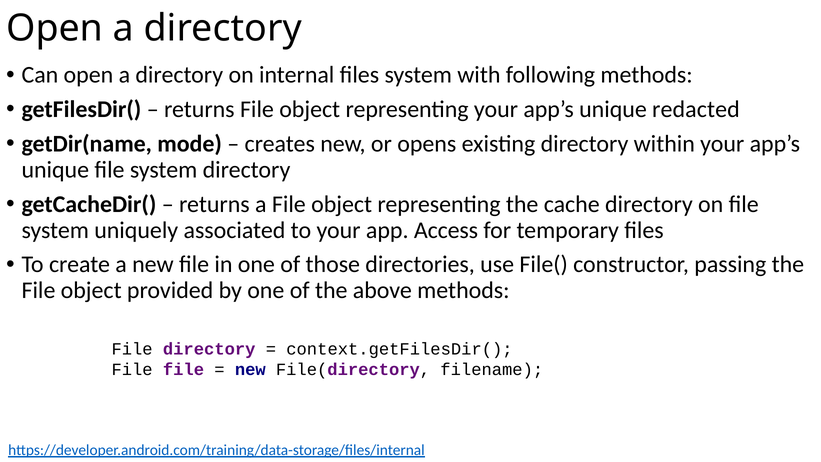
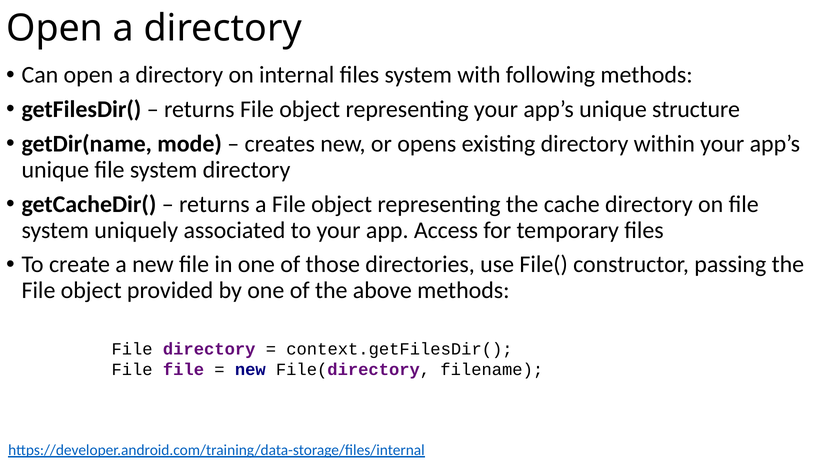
redacted: redacted -> structure
